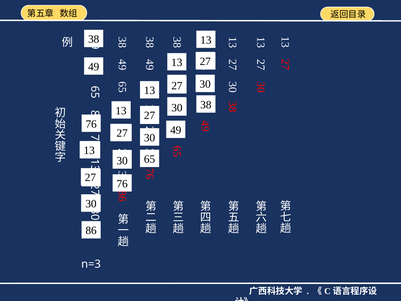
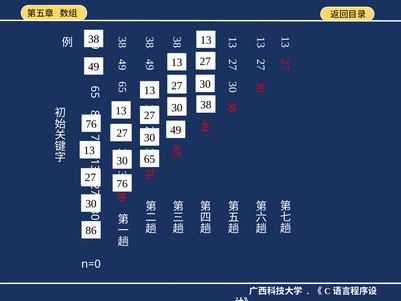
n=3: n=3 -> n=0
